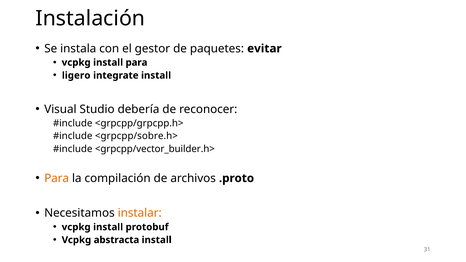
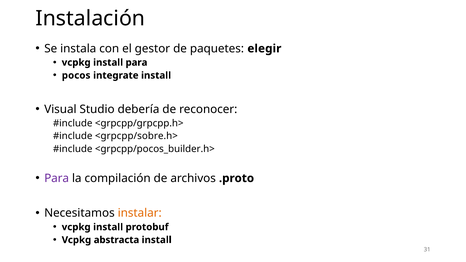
evitar: evitar -> elegir
ligero: ligero -> pocos
<grpcpp/vector_builder.h>: <grpcpp/vector_builder.h> -> <grpcpp/pocos_builder.h>
Para at (57, 178) colour: orange -> purple
